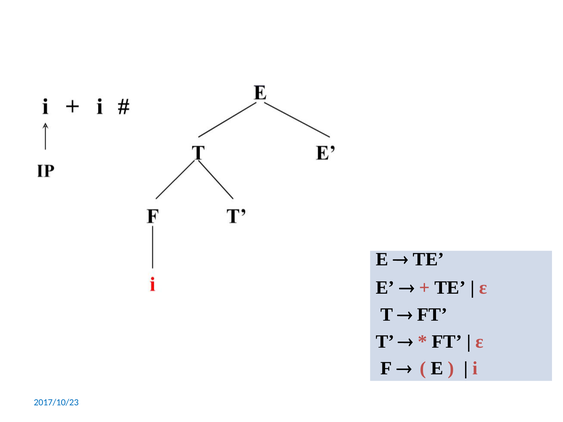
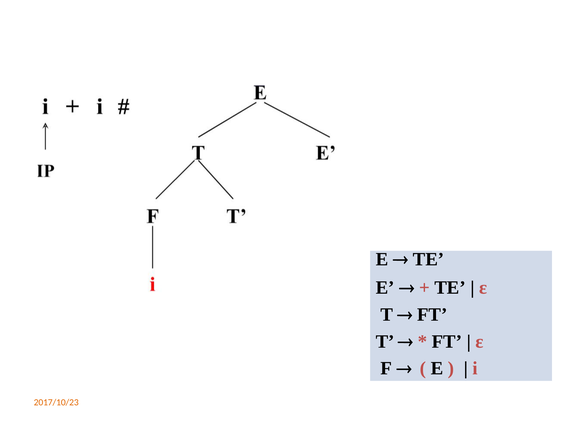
2017/10/23 colour: blue -> orange
